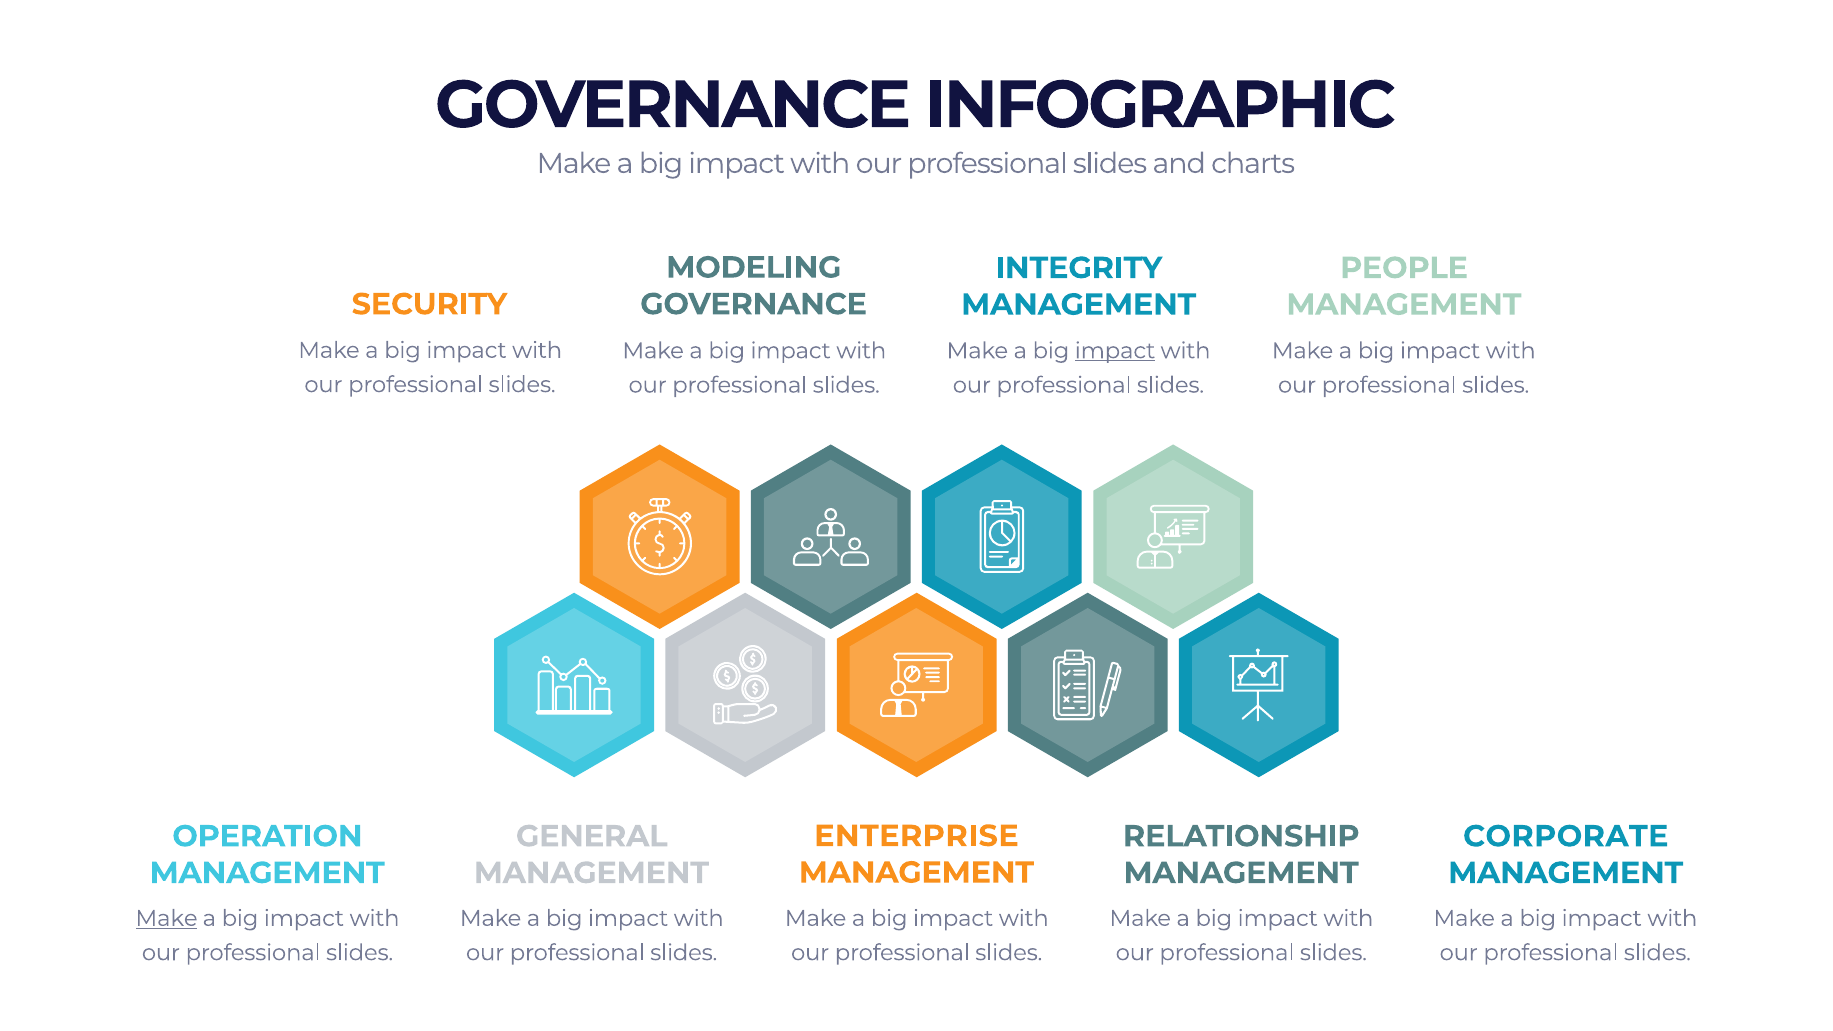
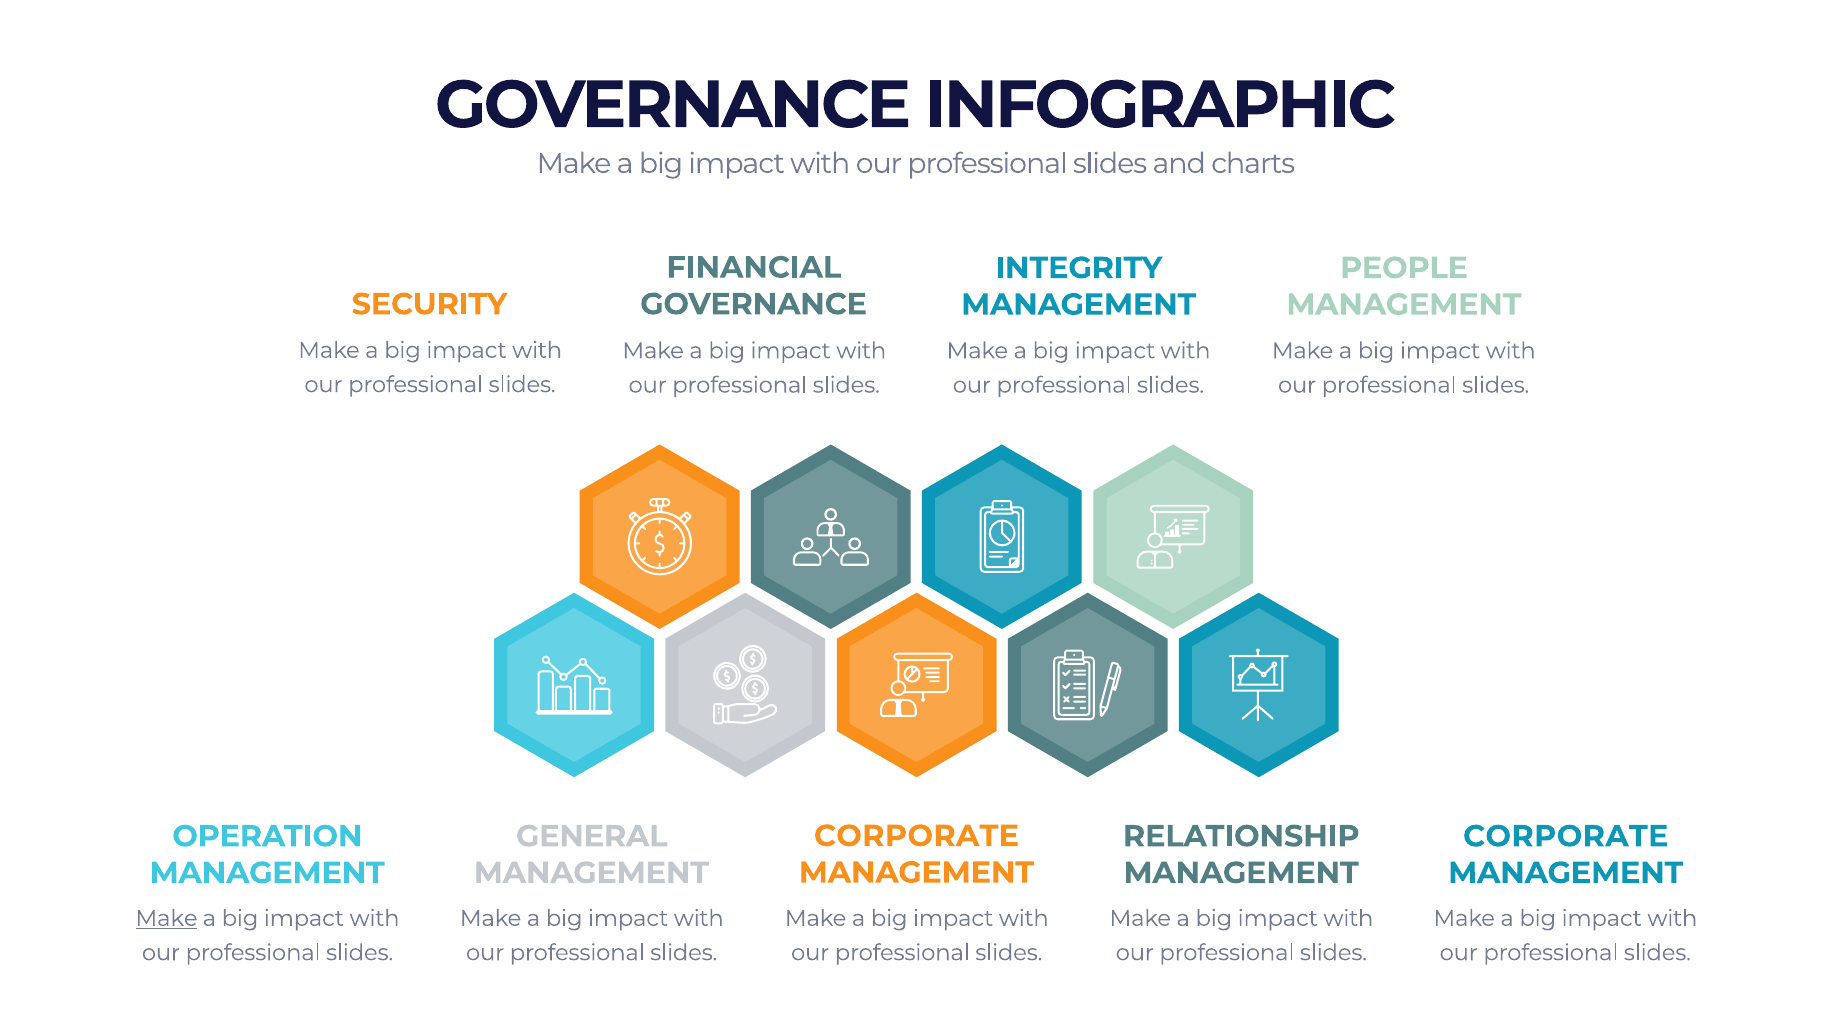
MODELING: MODELING -> FINANCIAL
impact at (1115, 351) underline: present -> none
ENTERPRISE at (916, 836): ENTERPRISE -> CORPORATE
